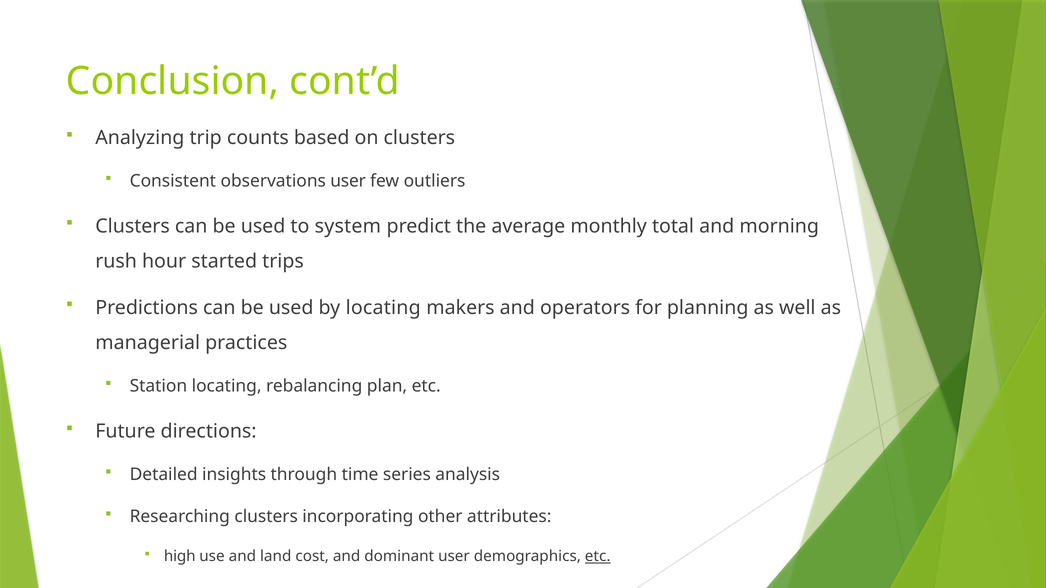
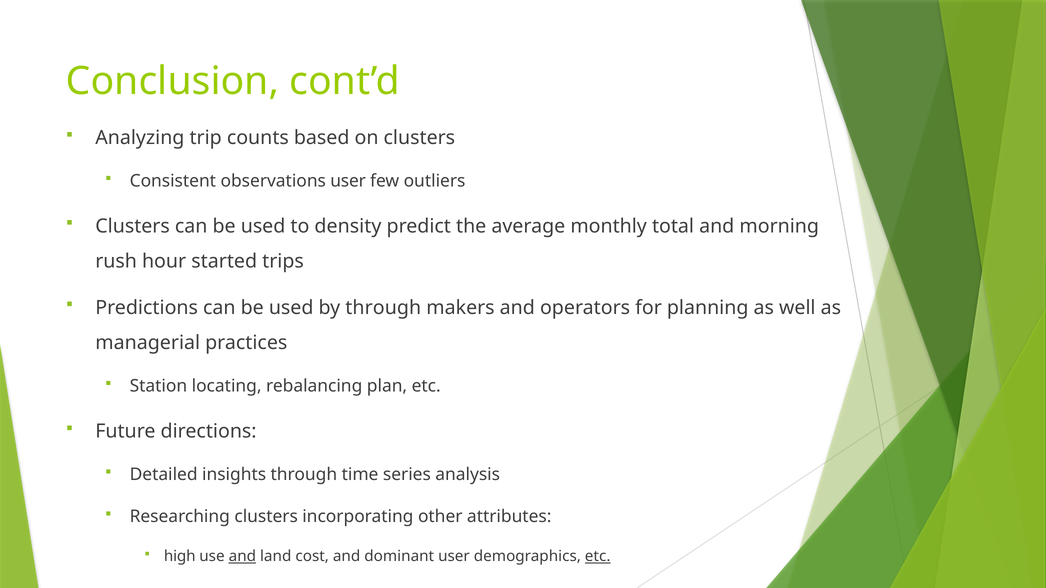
system: system -> density
by locating: locating -> through
and at (242, 557) underline: none -> present
